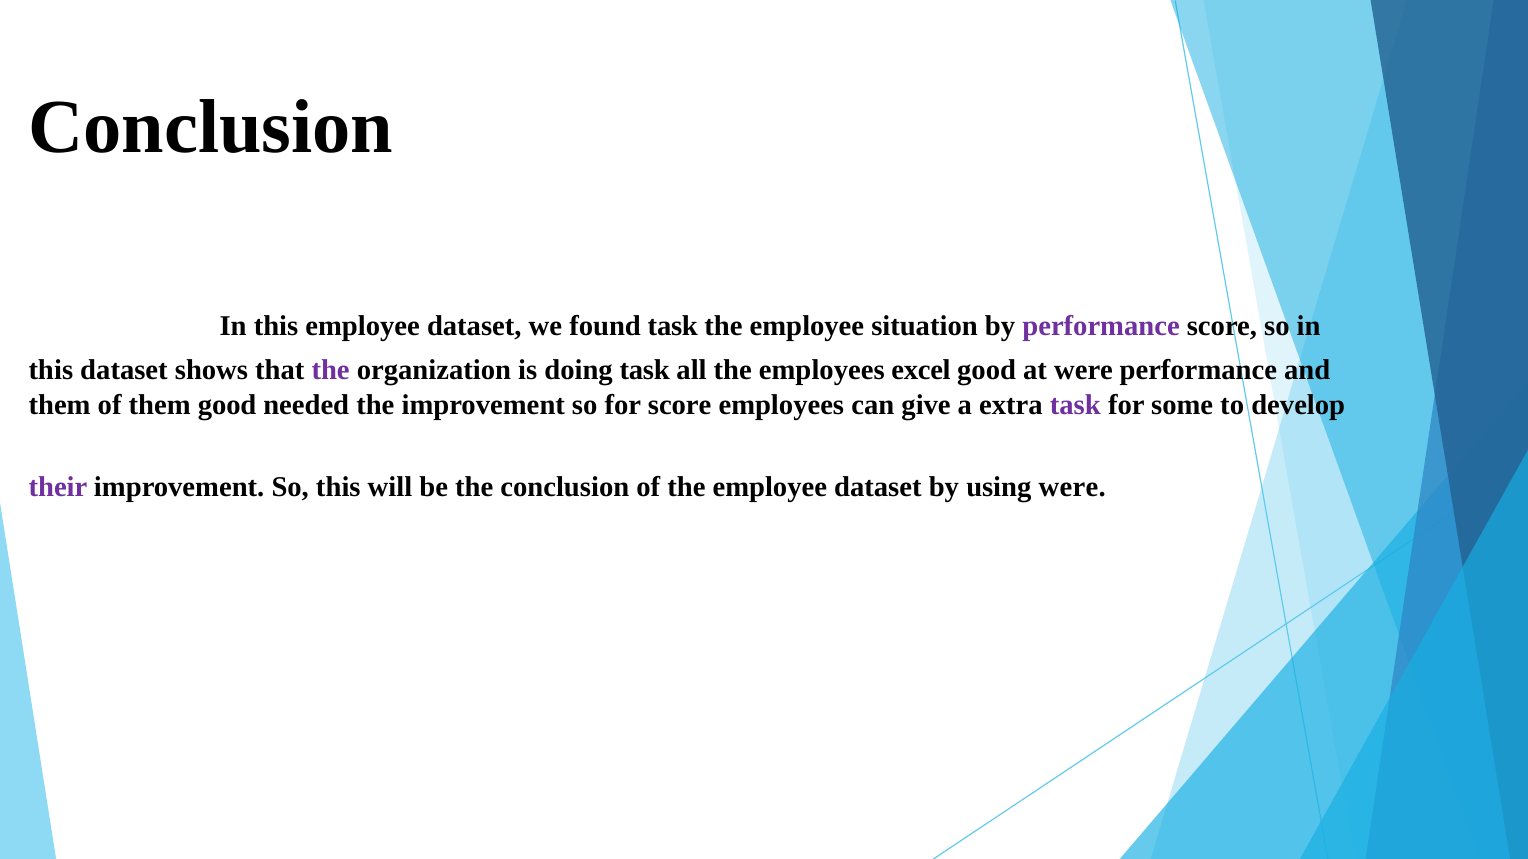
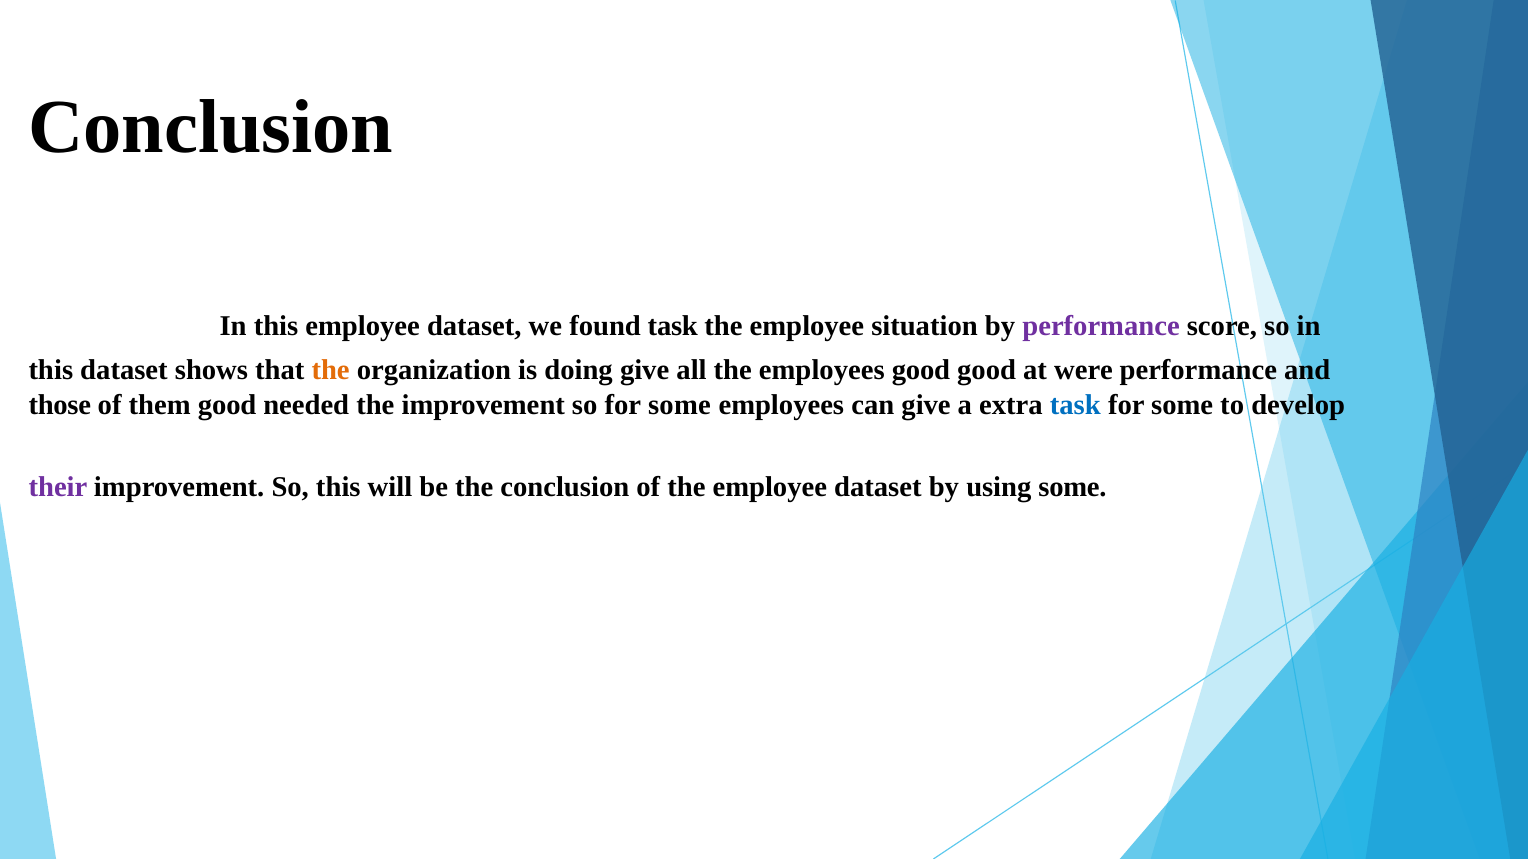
the at (331, 371) colour: purple -> orange
doing task: task -> give
employees excel: excel -> good
them at (60, 405): them -> those
so for score: score -> some
task at (1075, 405) colour: purple -> blue
using were: were -> some
